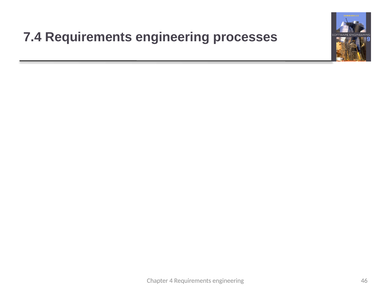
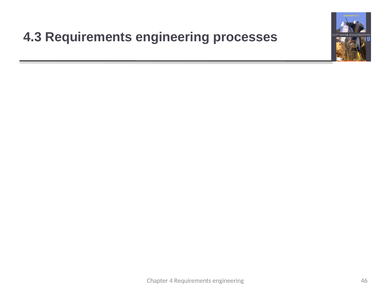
7.4: 7.4 -> 4.3
